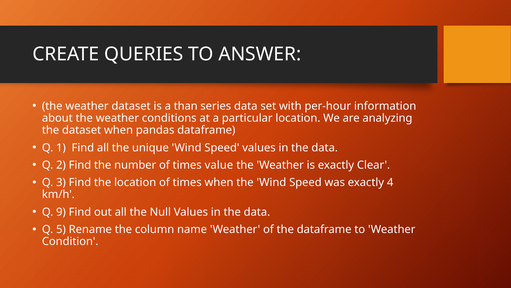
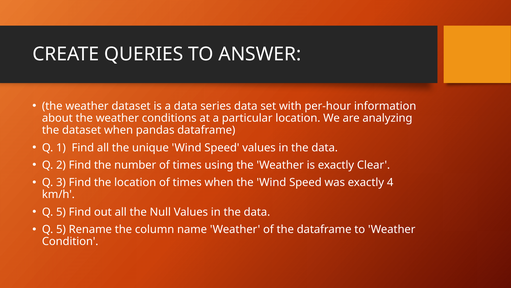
a than: than -> data
value: value -> using
9 at (61, 212): 9 -> 5
